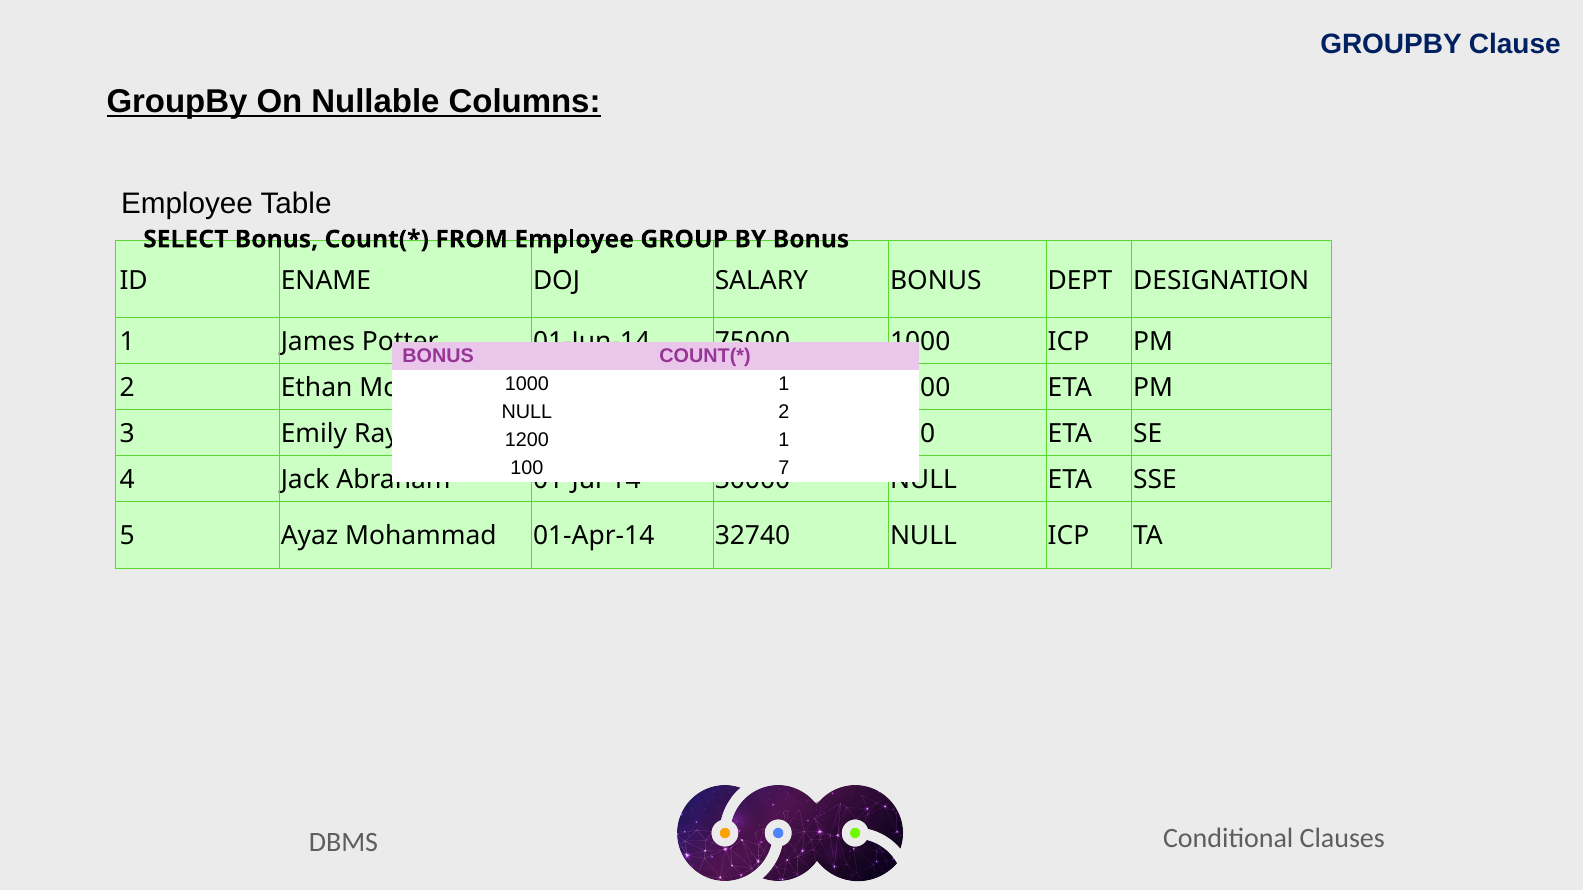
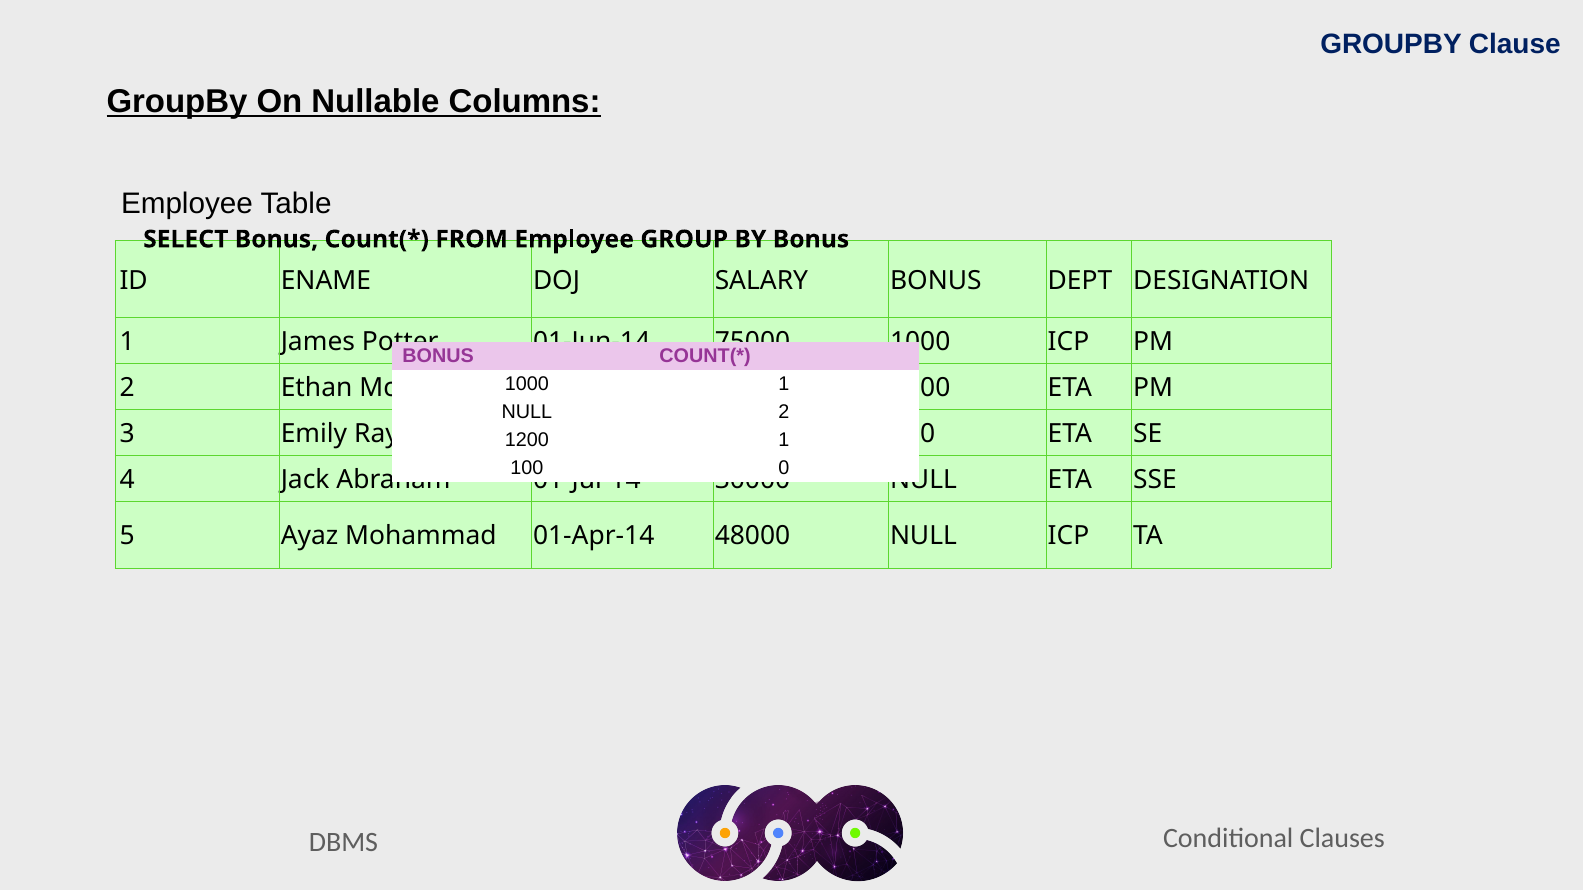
7: 7 -> 0
32740: 32740 -> 48000
